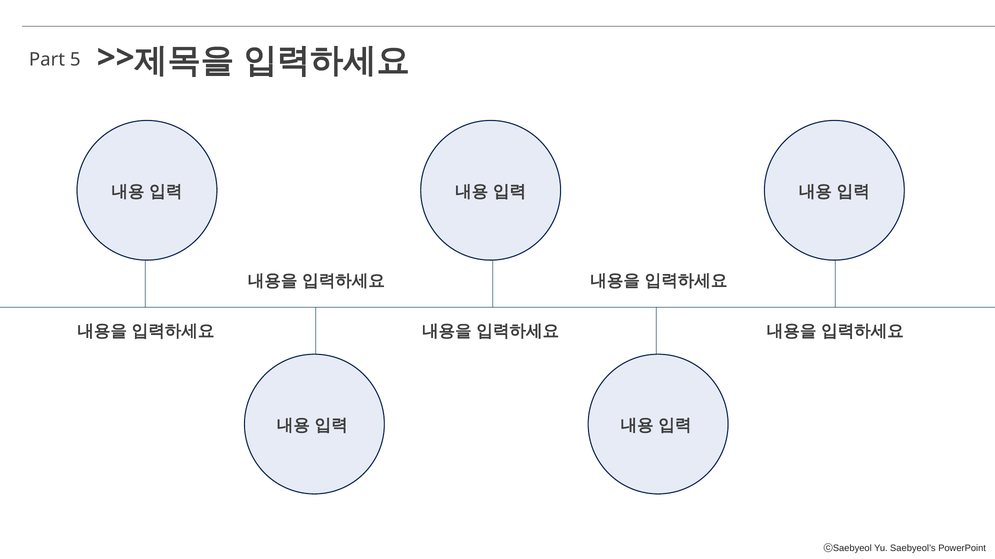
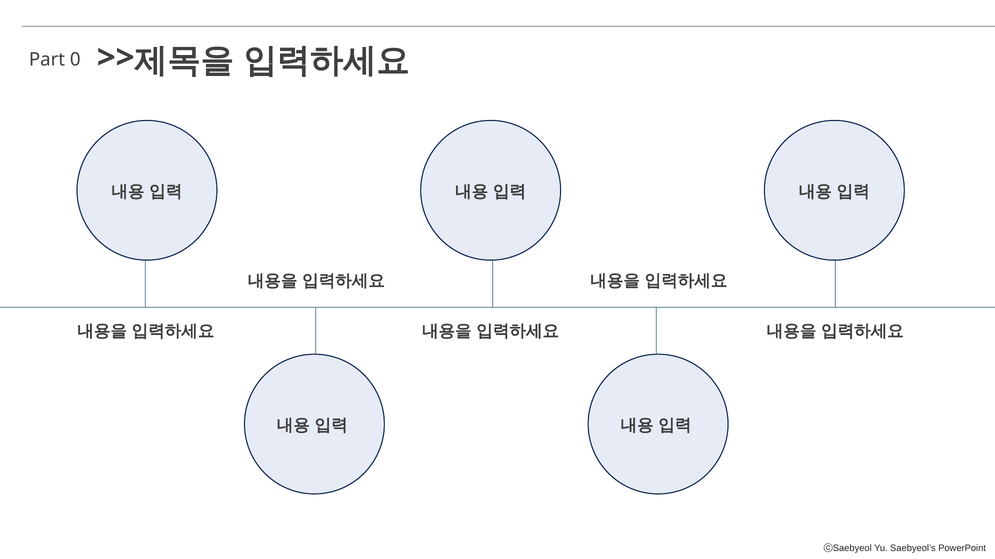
5: 5 -> 0
